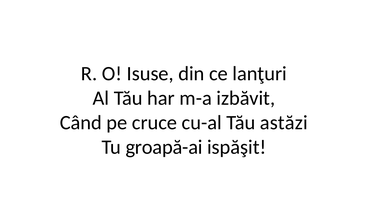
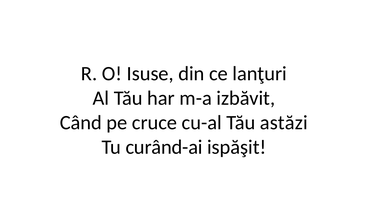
groapă-ai: groapă-ai -> curând-ai
